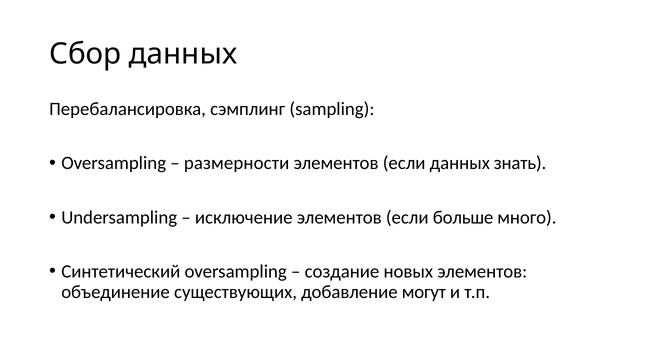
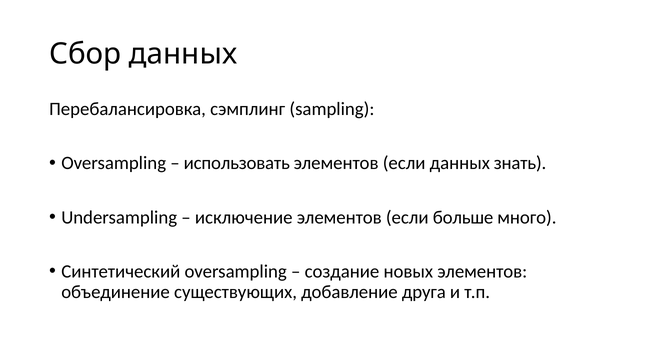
размерности: размерности -> использовать
могут: могут -> друга
